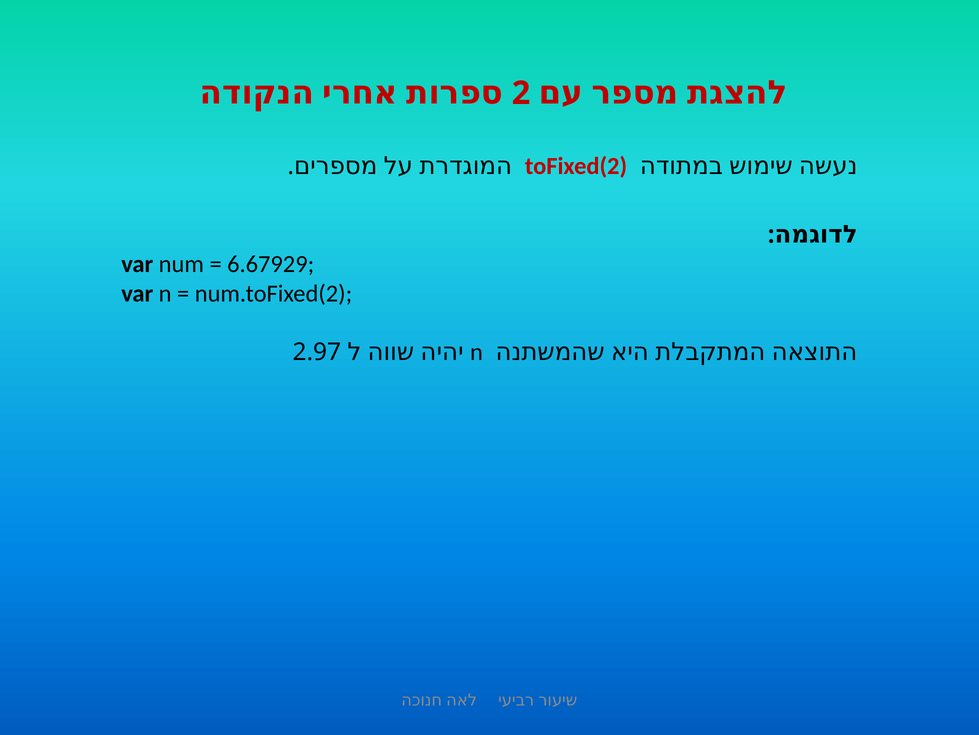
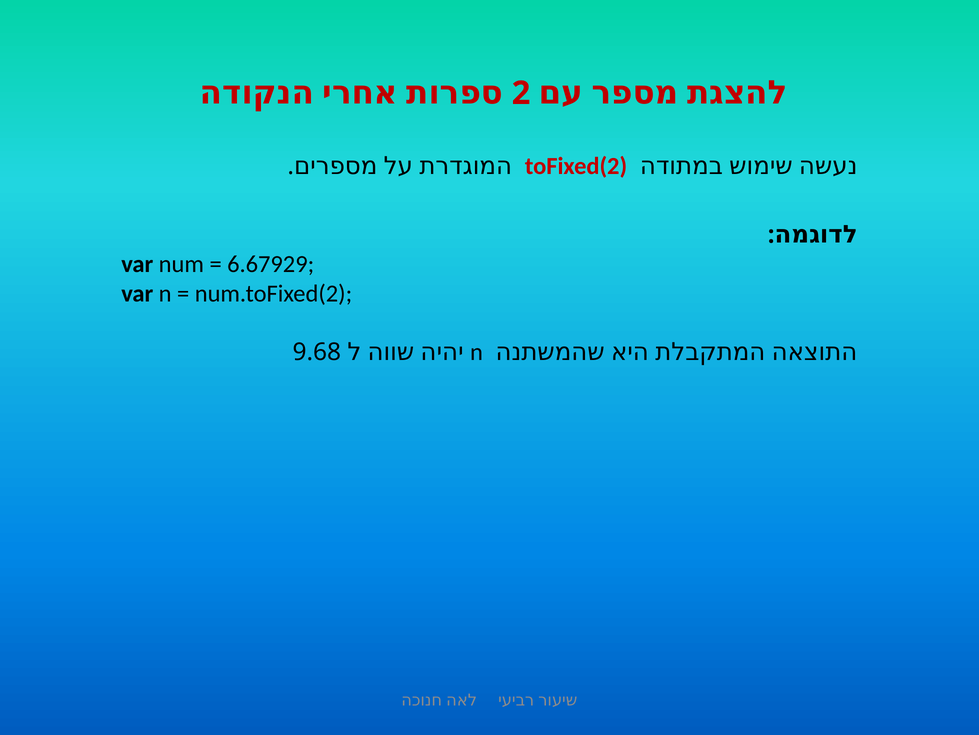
2.97: 2.97 -> 9.68
